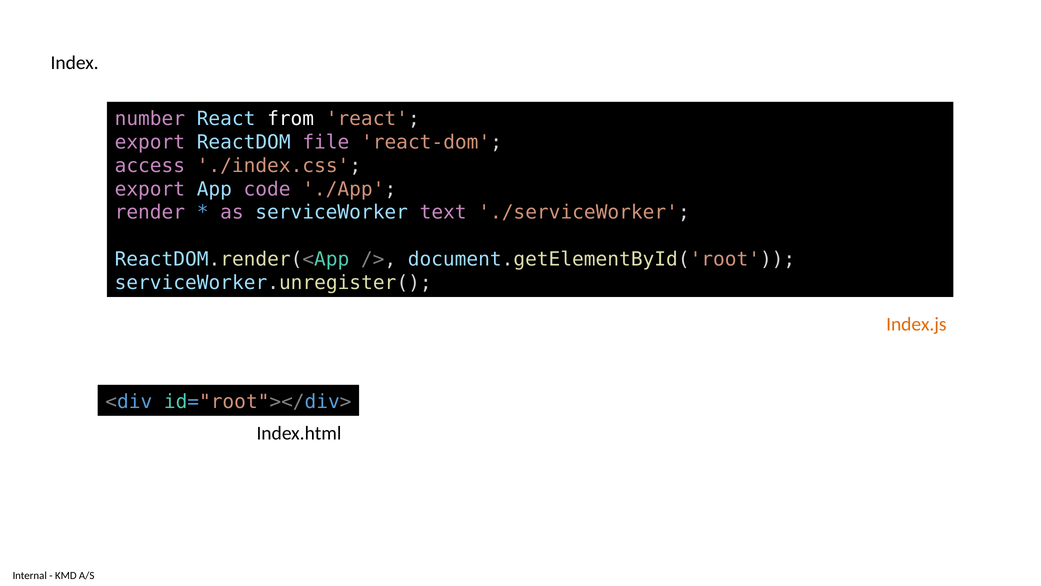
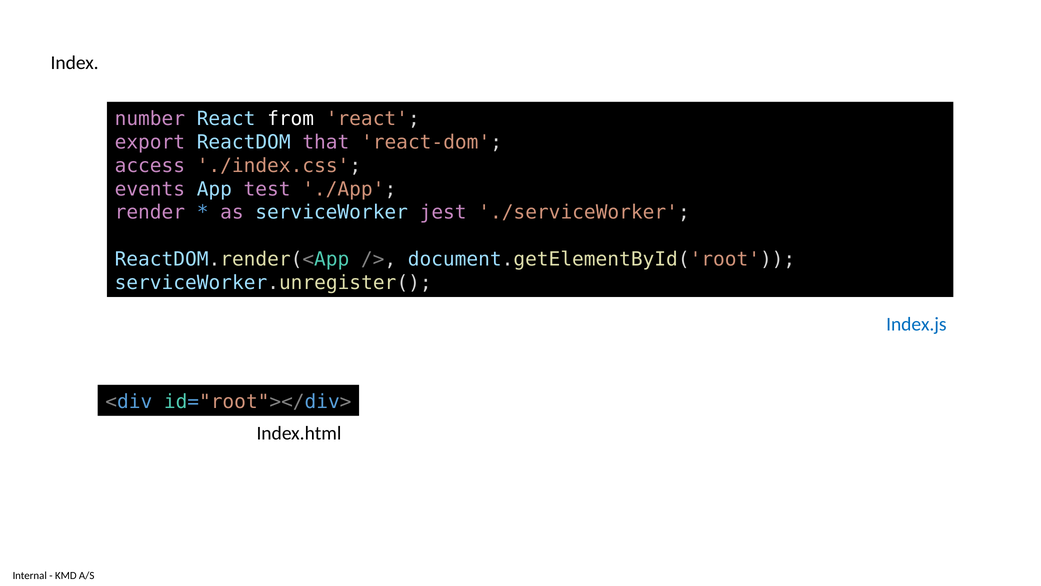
file: file -> that
export at (150, 189): export -> events
code: code -> test
text: text -> jest
Index.js colour: orange -> blue
